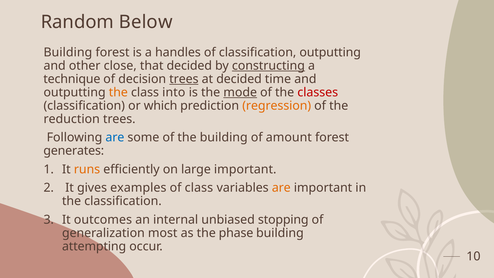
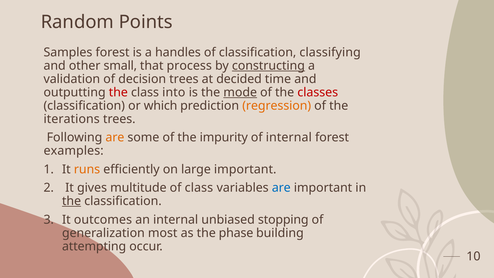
Below: Below -> Points
Building at (68, 52): Building -> Samples
classification outputting: outputting -> classifying
close: close -> small
that decided: decided -> process
technique: technique -> validation
trees at (184, 79) underline: present -> none
the at (118, 92) colour: orange -> red
reduction: reduction -> iterations
are at (115, 137) colour: blue -> orange
the building: building -> impurity
of amount: amount -> internal
generates: generates -> examples
examples: examples -> multitude
are at (281, 188) colour: orange -> blue
the at (72, 201) underline: none -> present
